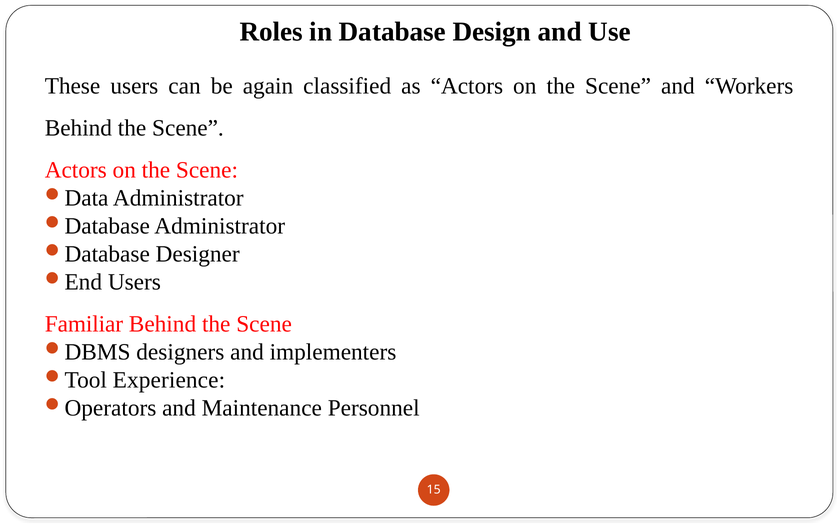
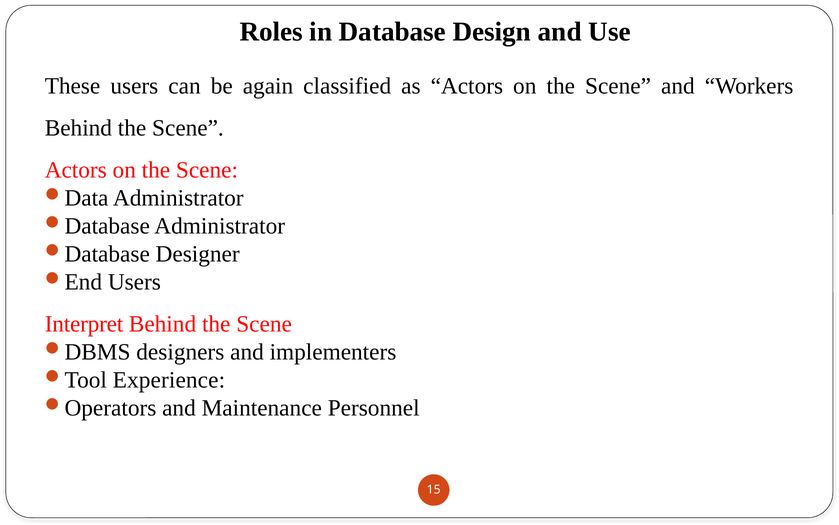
Familiar: Familiar -> Interpret
